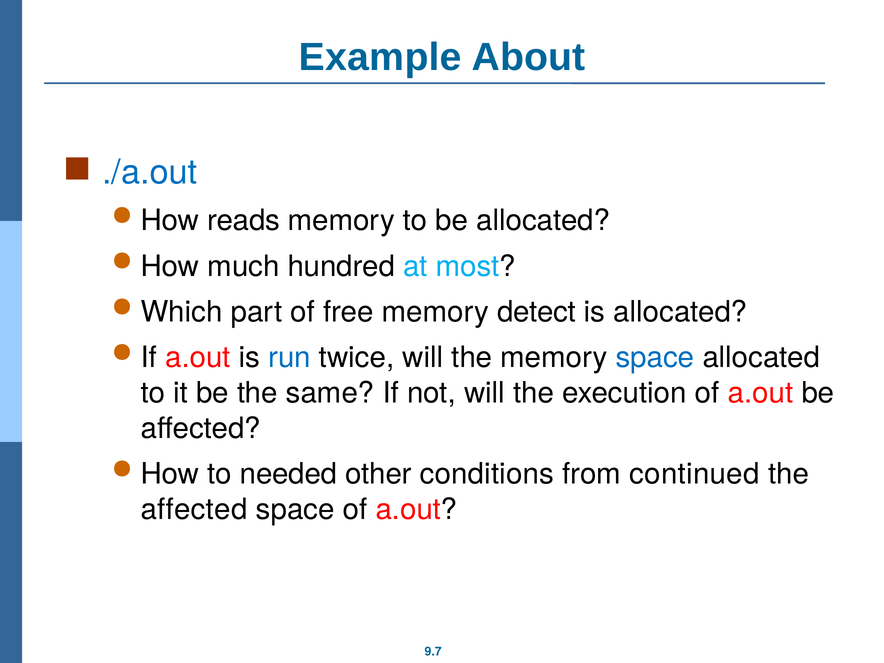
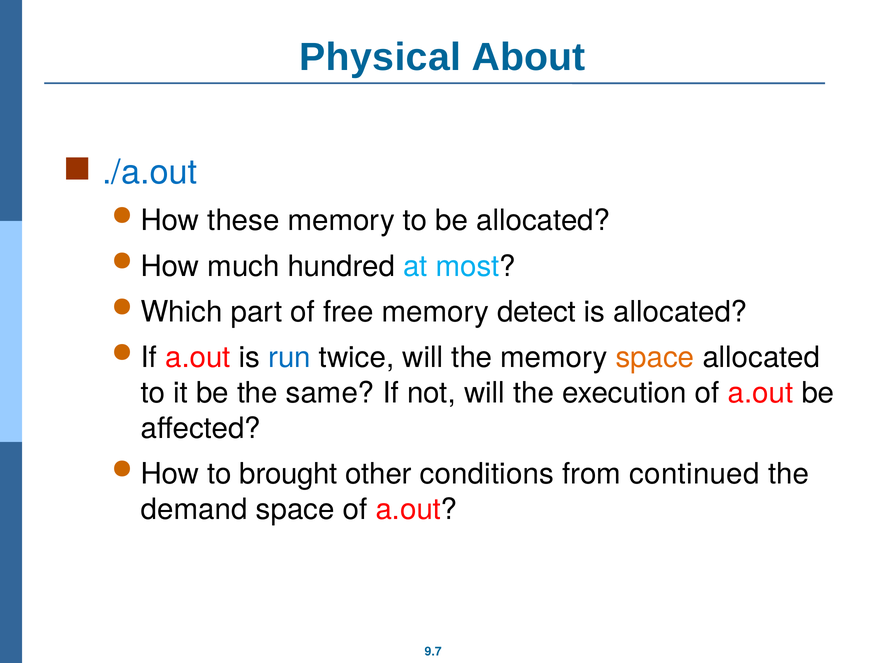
Example: Example -> Physical
reads: reads -> these
space at (655, 358) colour: blue -> orange
needed: needed -> brought
affected at (194, 509): affected -> demand
